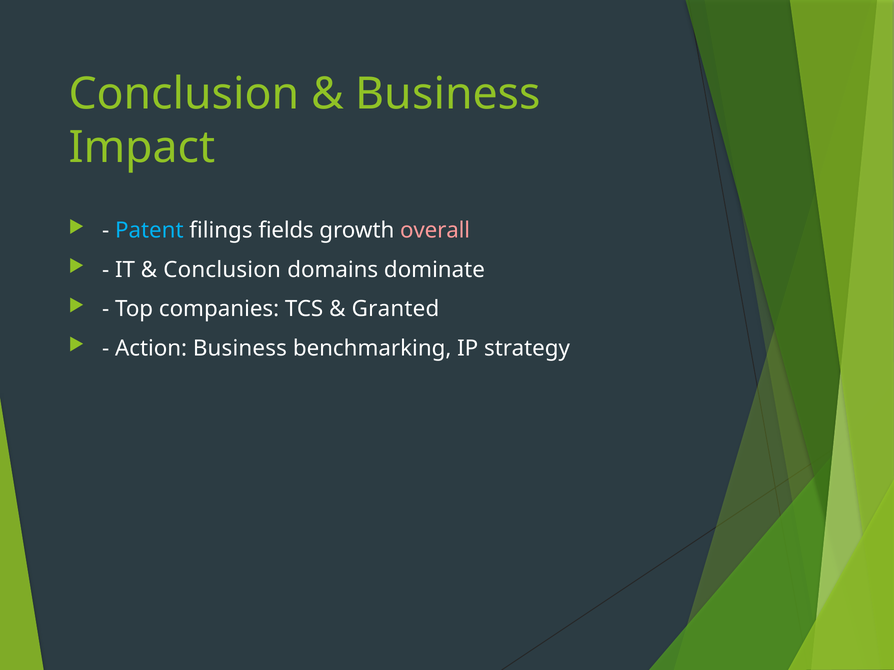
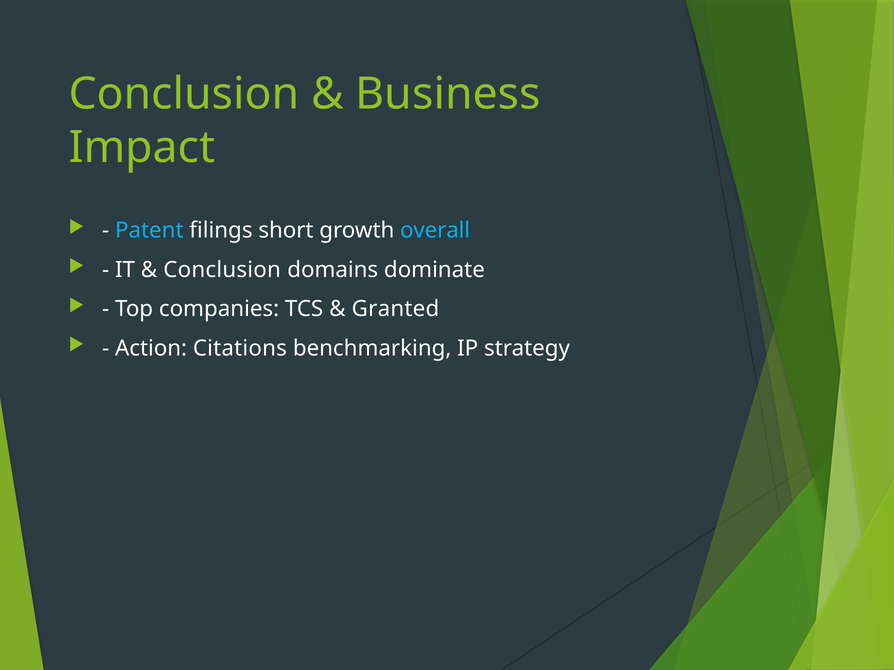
fields: fields -> short
overall colour: pink -> light blue
Action Business: Business -> Citations
